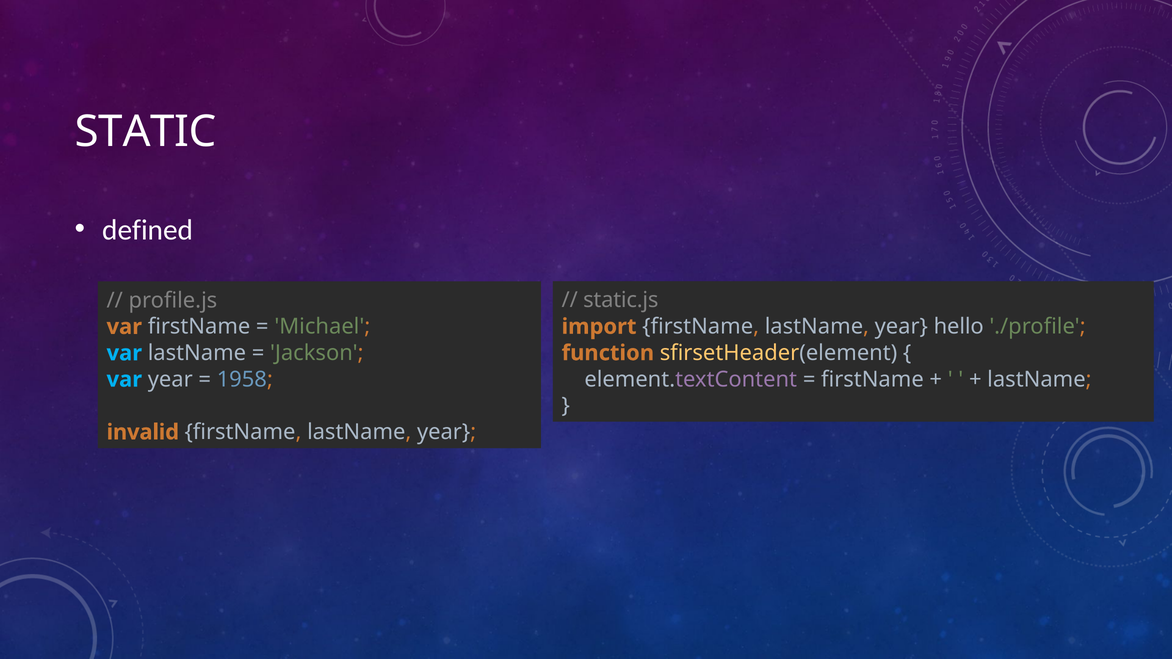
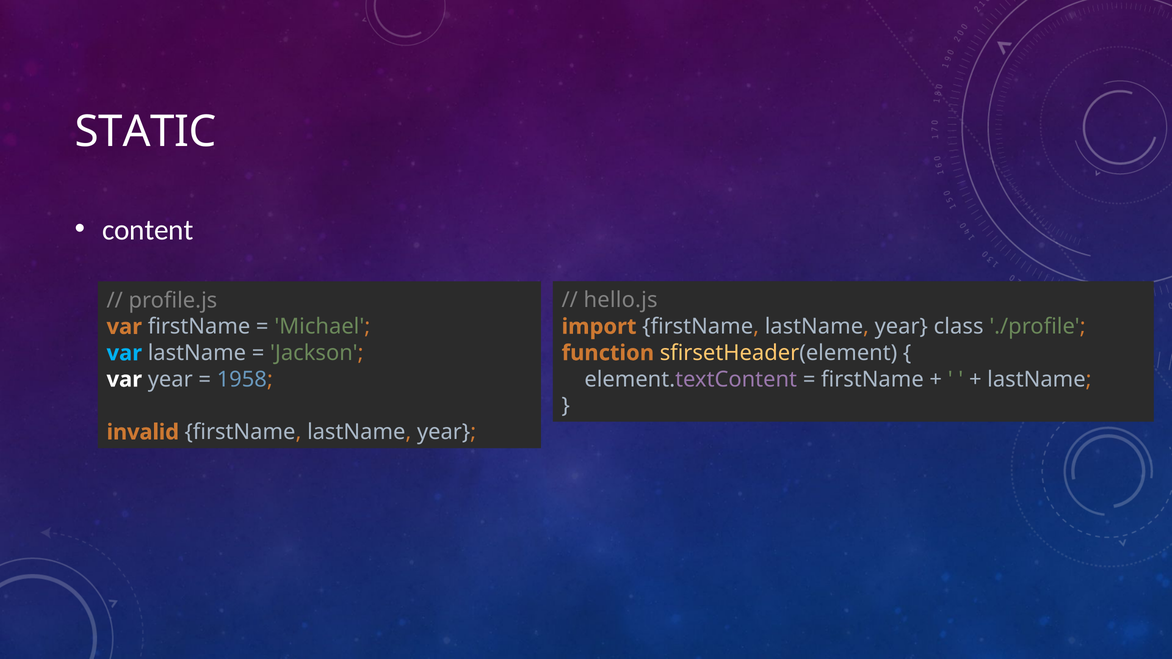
defined: defined -> content
static.js: static.js -> hello.js
hello: hello -> class
var at (124, 380) colour: light blue -> white
